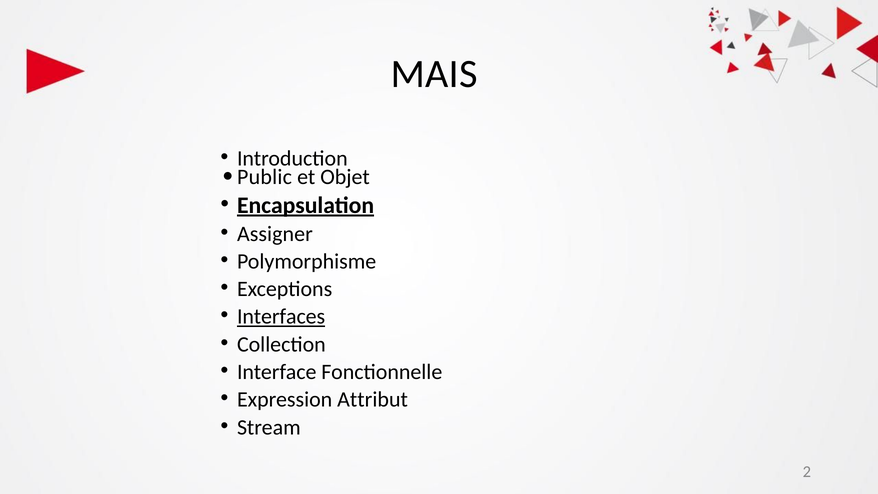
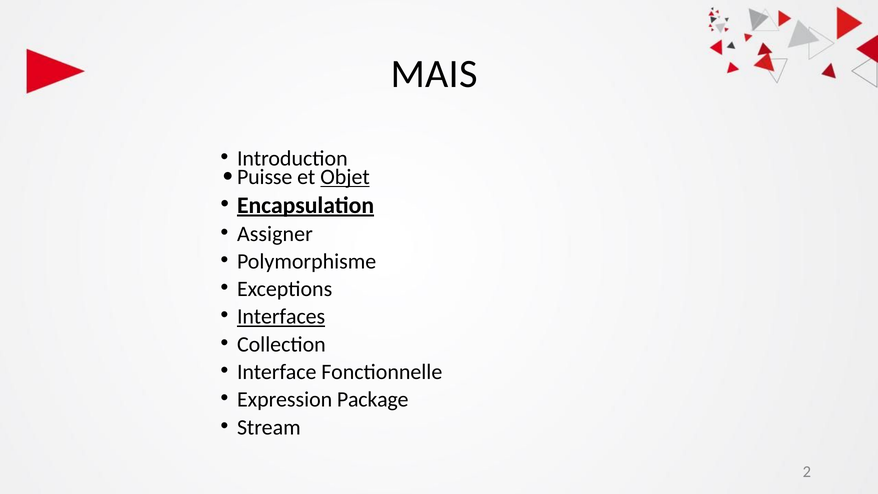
Public: Public -> Puisse
Objet underline: none -> present
Attribut: Attribut -> Package
